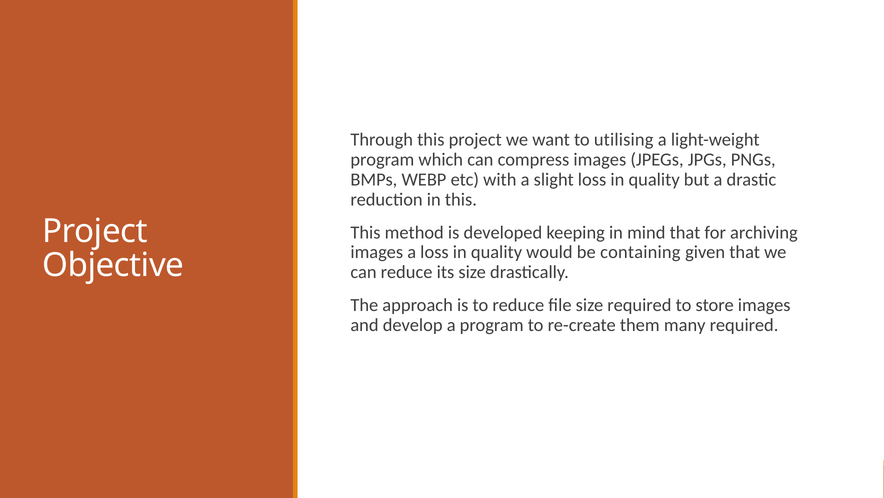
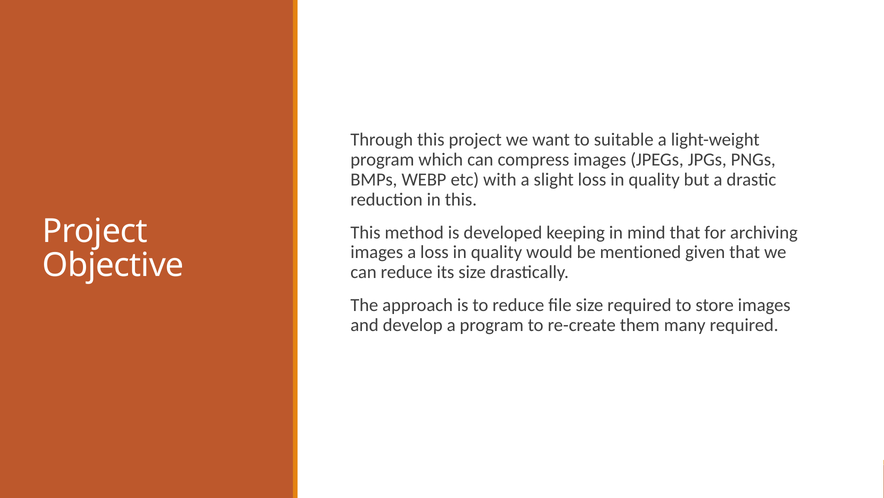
utilising: utilising -> suitable
containing: containing -> mentioned
